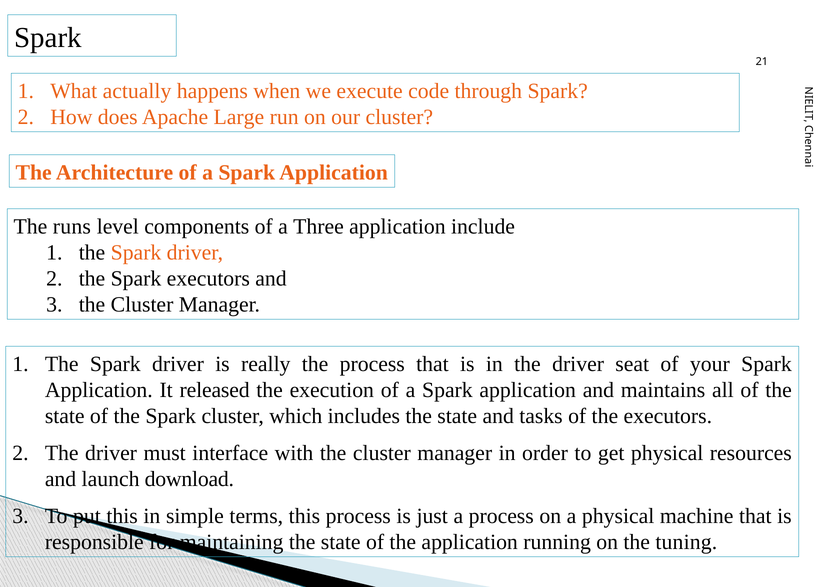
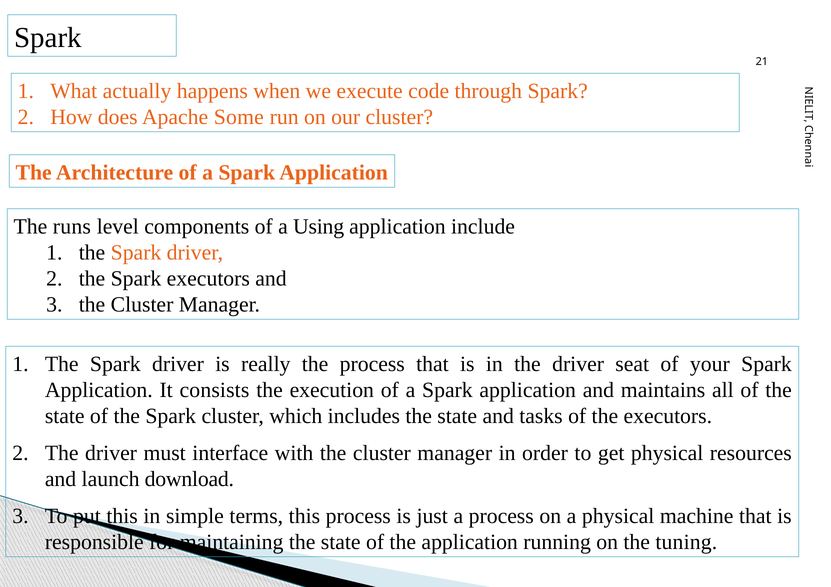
Large: Large -> Some
Three: Three -> Using
released: released -> consists
